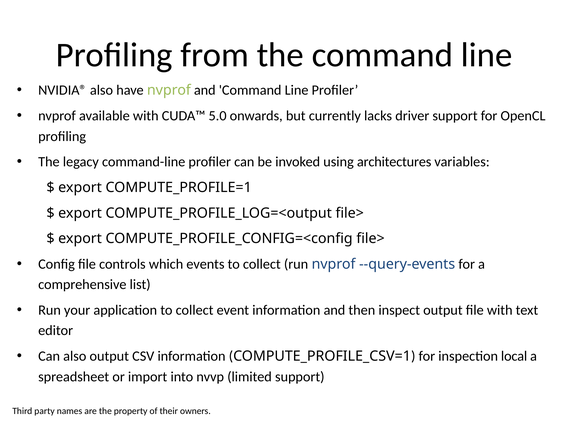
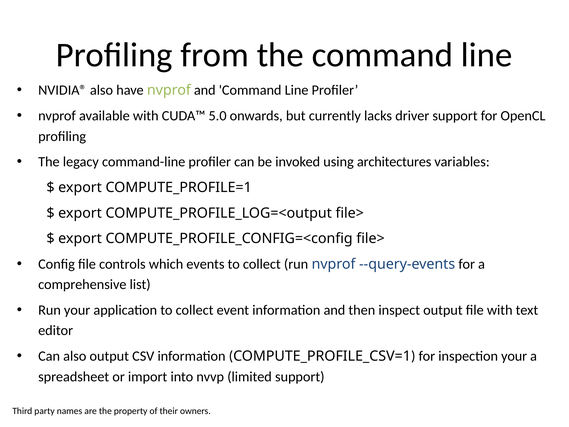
inspection local: local -> your
